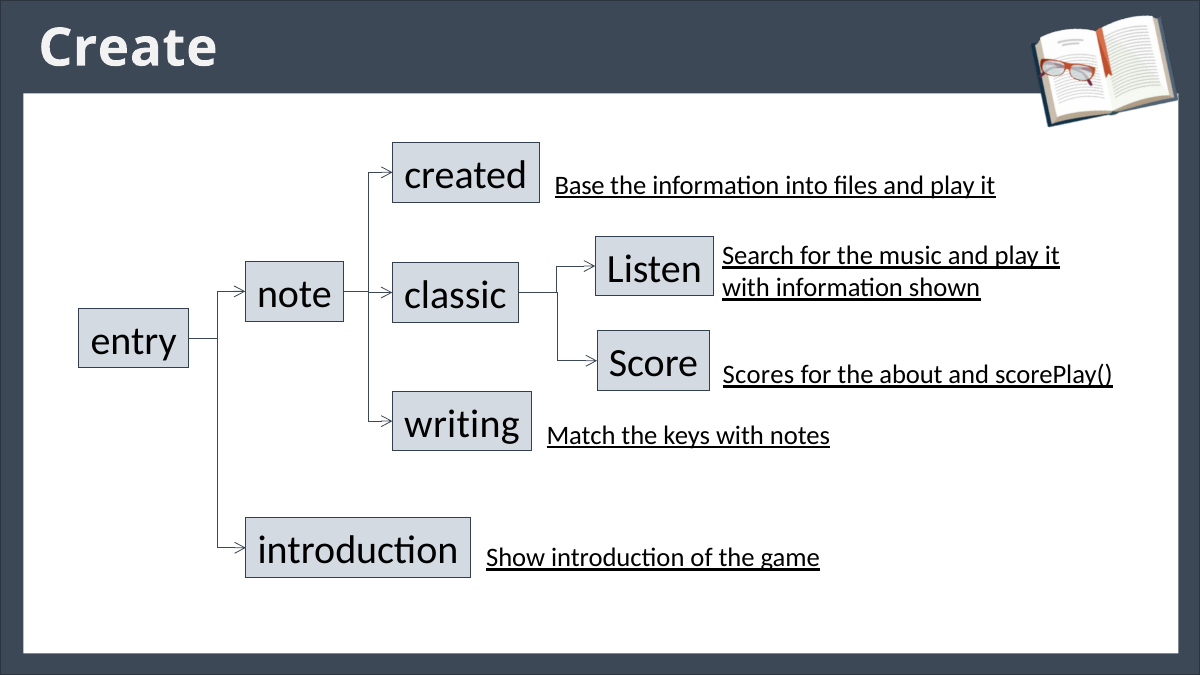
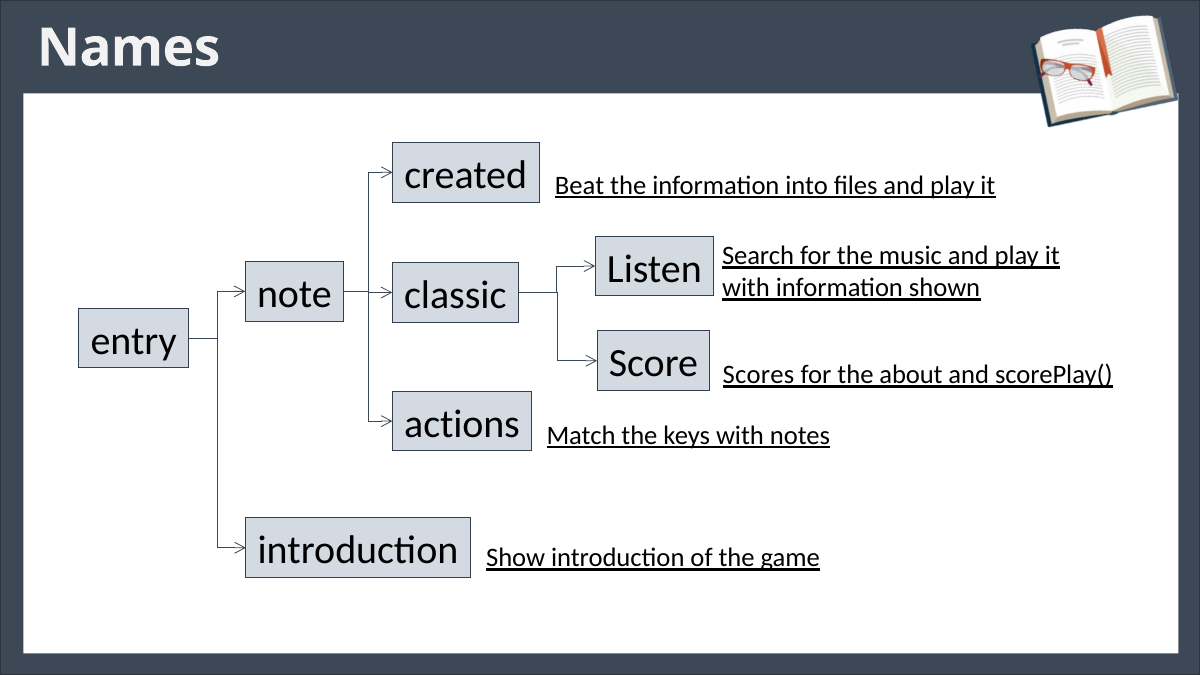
Create: Create -> Names
Base: Base -> Beat
writing: writing -> actions
